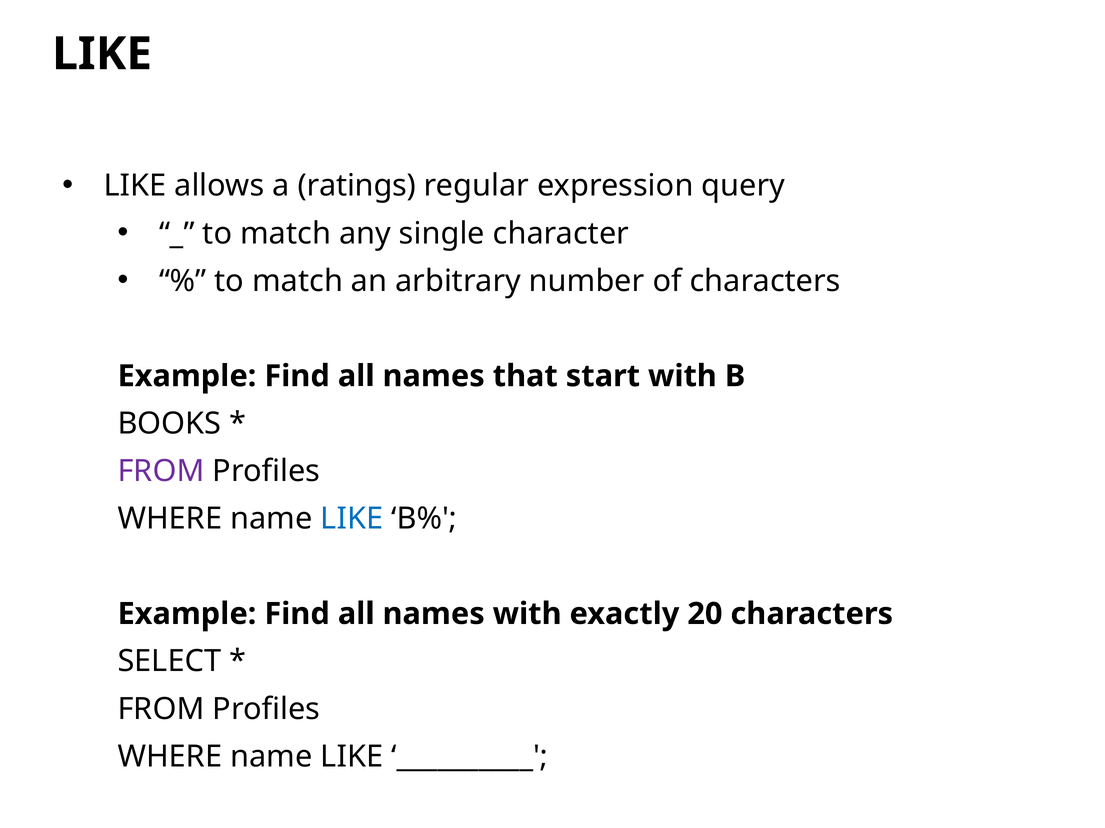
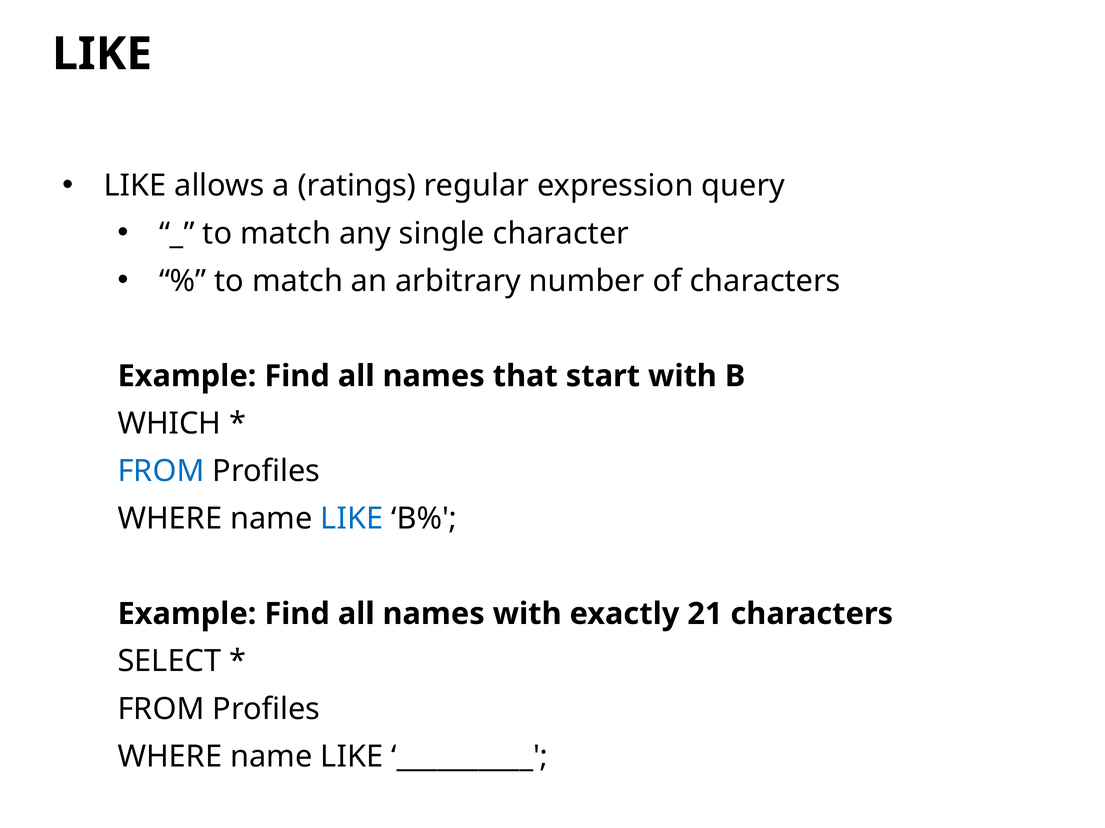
BOOKS: BOOKS -> WHICH
FROM at (161, 472) colour: purple -> blue
20: 20 -> 21
